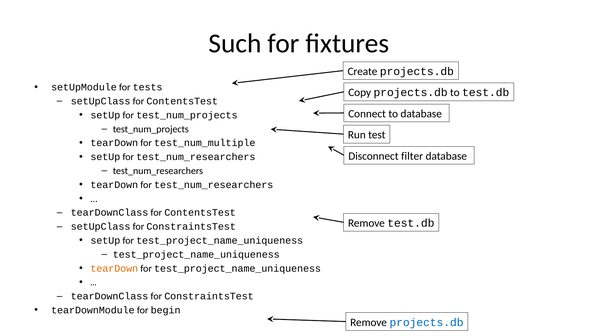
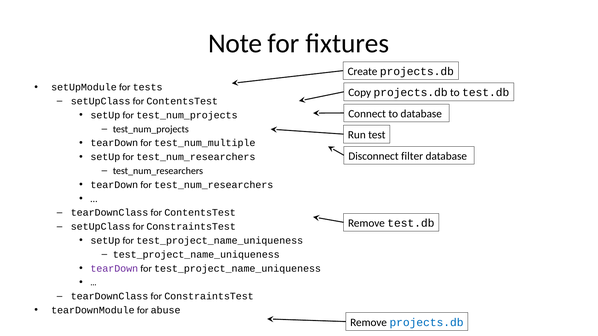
Such: Such -> Note
tearDown at (114, 269) colour: orange -> purple
begin: begin -> abuse
